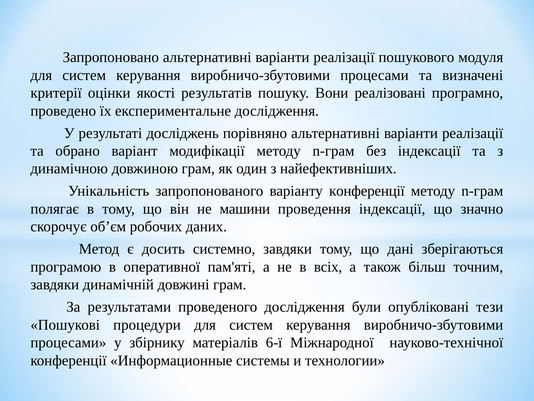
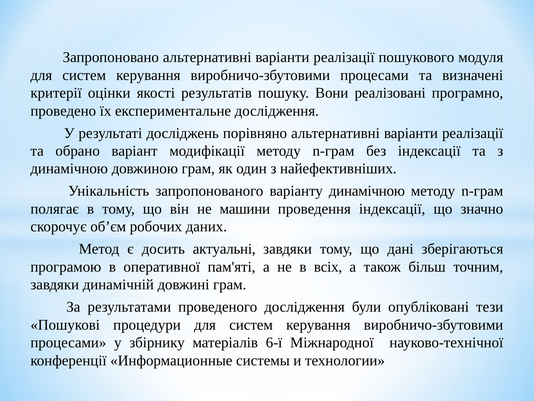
варіанту конференції: конференції -> динамічною
системно: системно -> актуальні
